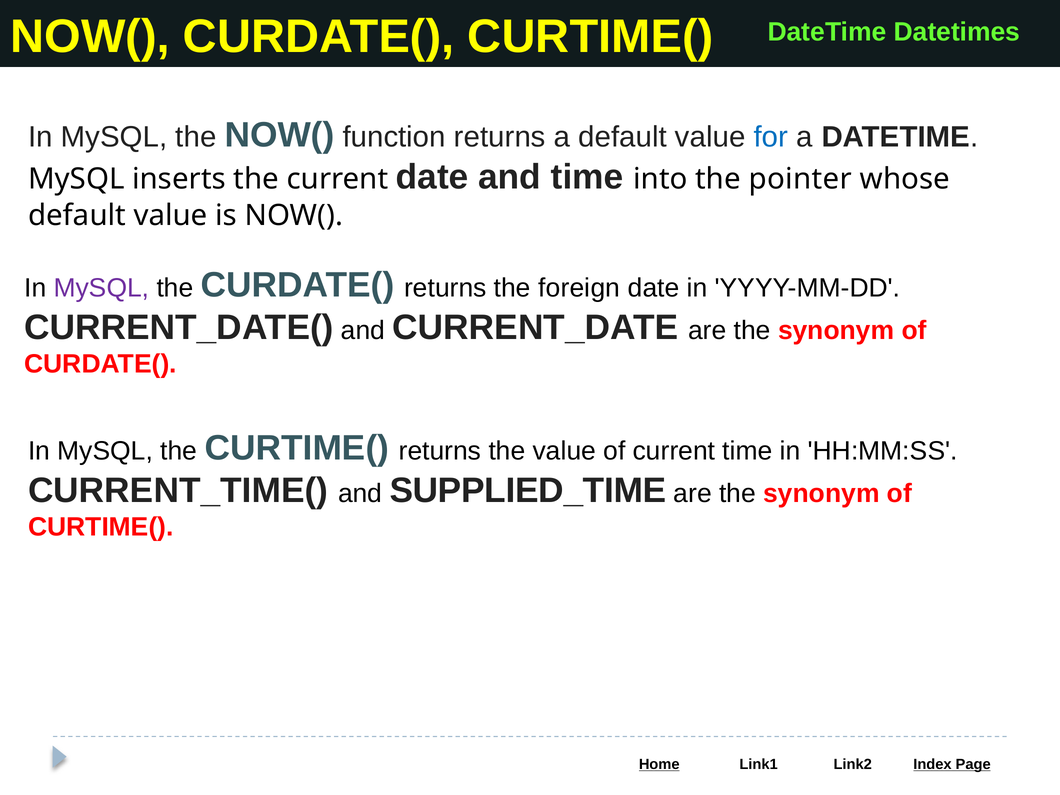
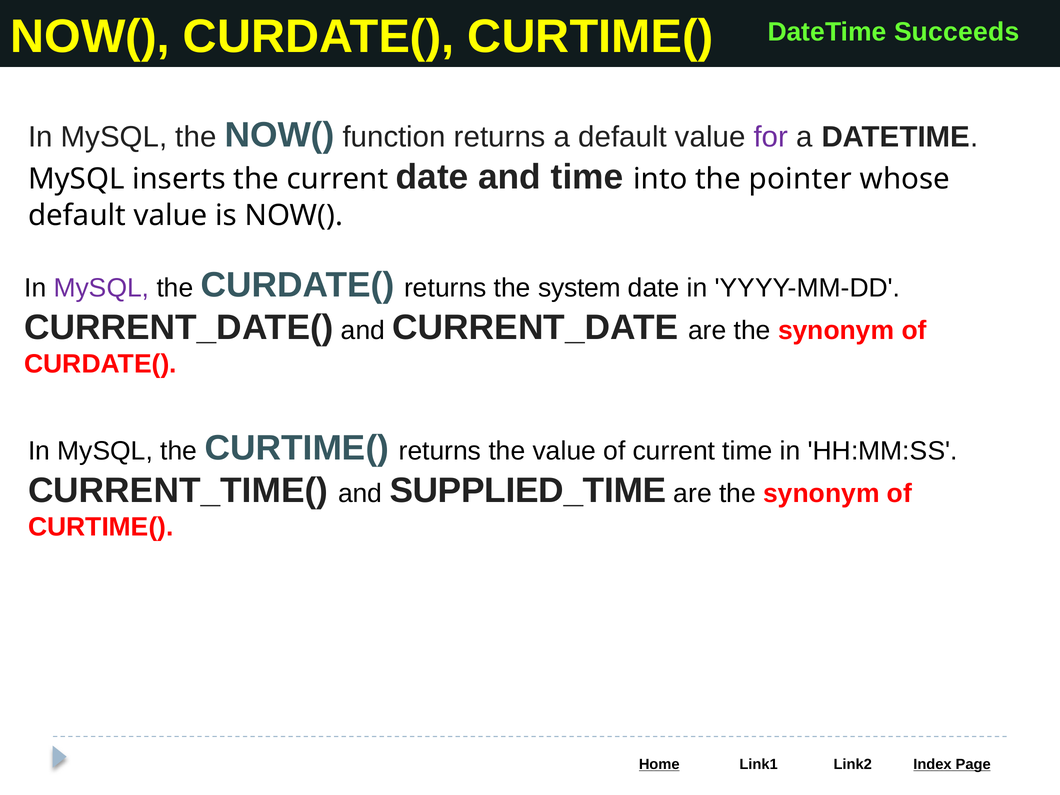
Datetimes: Datetimes -> Succeeds
for colour: blue -> purple
foreign: foreign -> system
